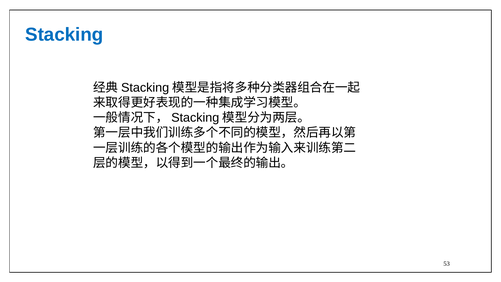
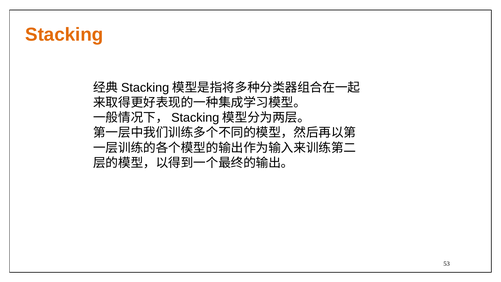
Stacking colour: blue -> orange
